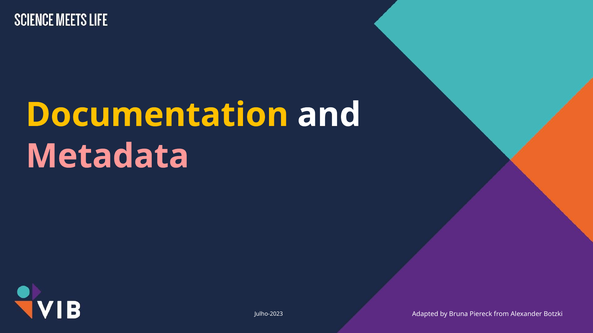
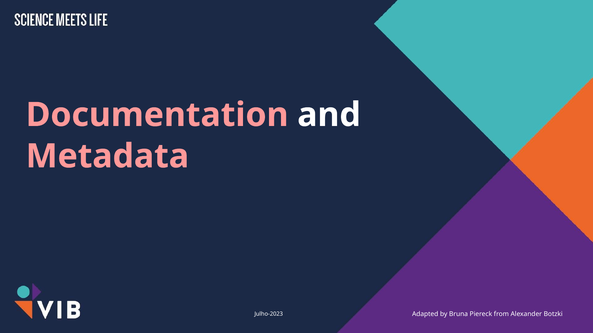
Documentation colour: yellow -> pink
